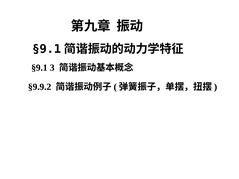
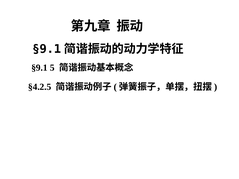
3: 3 -> 5
§9.9.2: §9.9.2 -> §4.2.5
